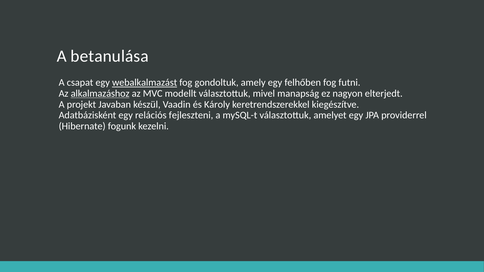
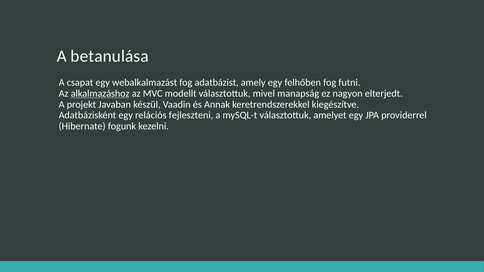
webalkalmazást underline: present -> none
gondoltuk: gondoltuk -> adatbázist
Károly: Károly -> Annak
